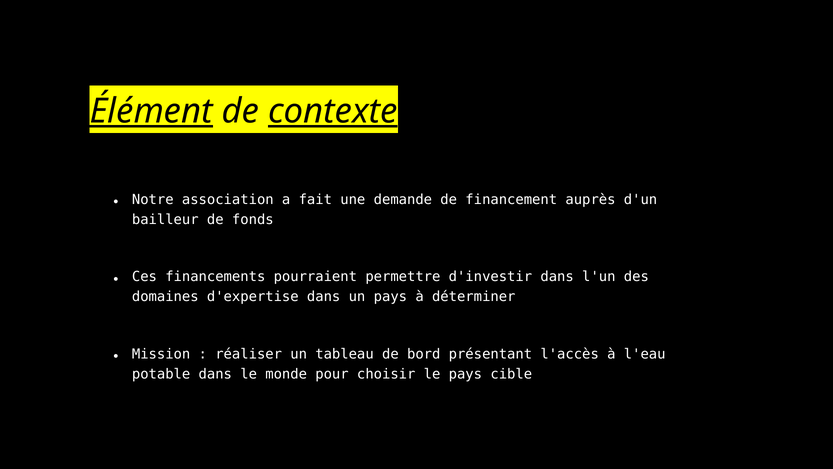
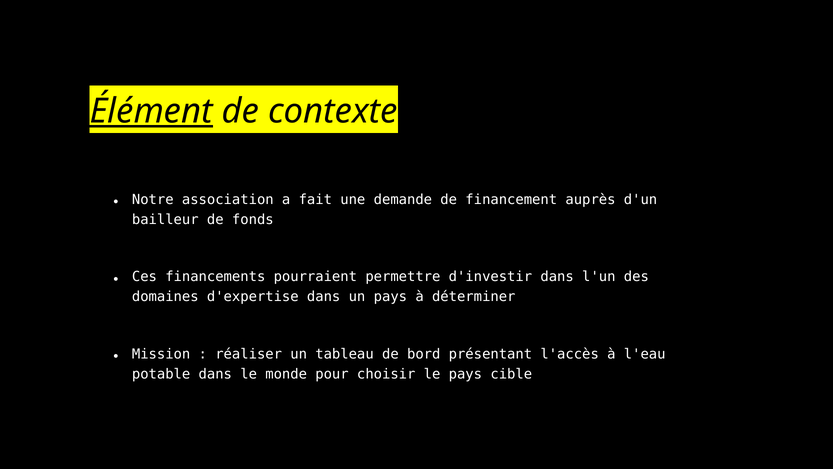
contexte underline: present -> none
